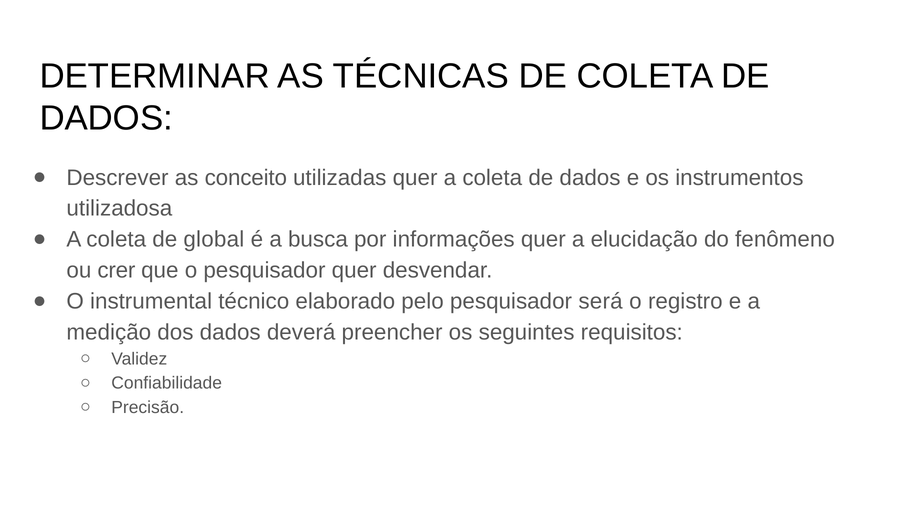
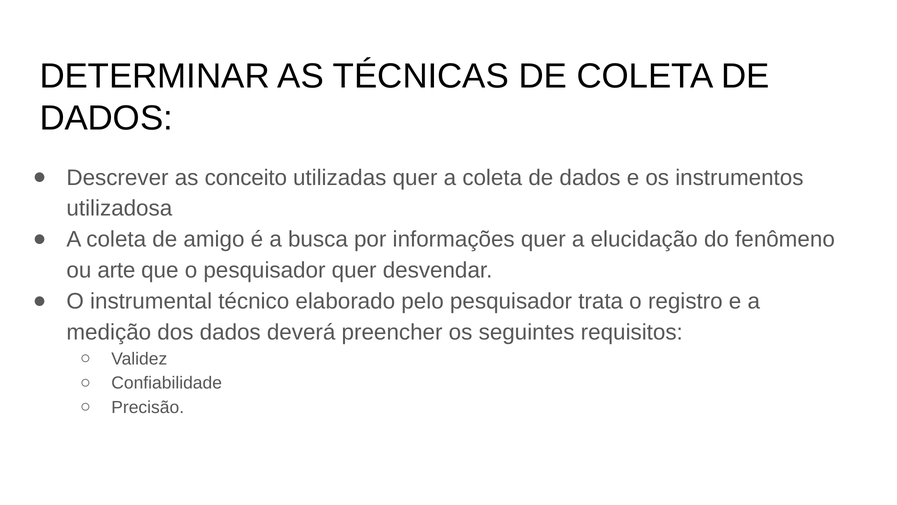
global: global -> amigo
crer: crer -> arte
será: será -> trata
